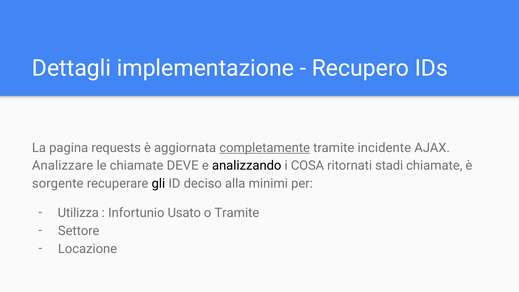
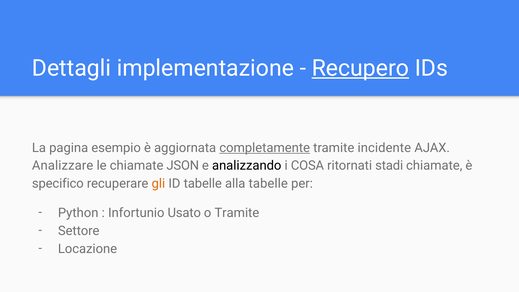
Recupero underline: none -> present
requests: requests -> esempio
DEVE: DEVE -> JSON
sorgente: sorgente -> specifico
gli colour: black -> orange
ID deciso: deciso -> tabelle
alla minimi: minimi -> tabelle
Utilizza: Utilizza -> Python
